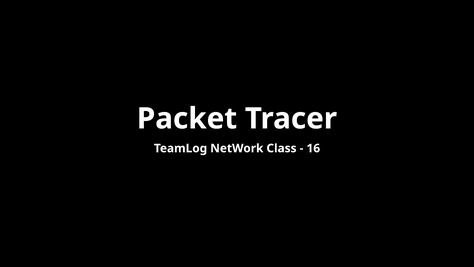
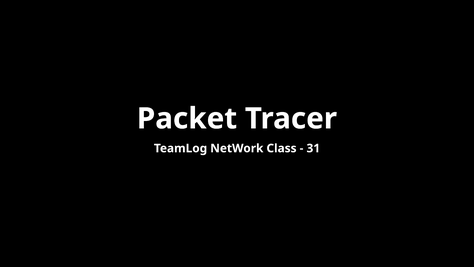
16: 16 -> 31
